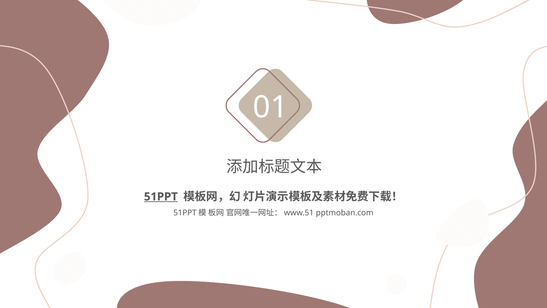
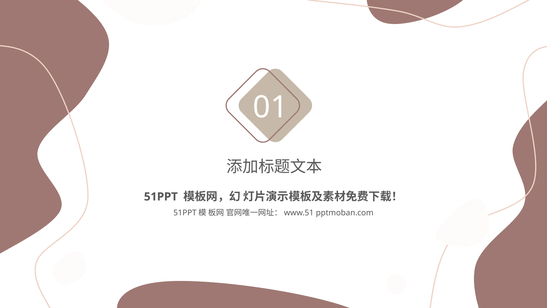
51PPT underline: present -> none
